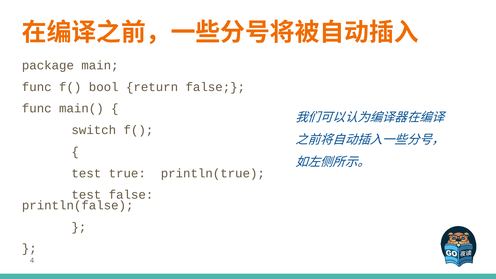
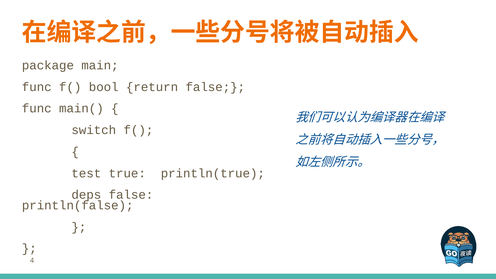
test at (86, 195): test -> deps
